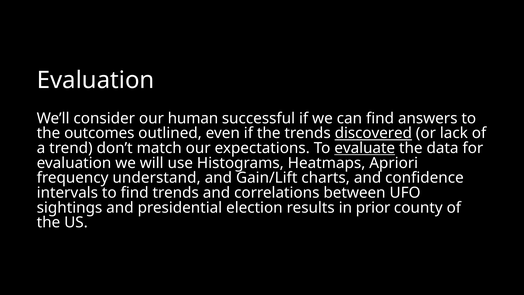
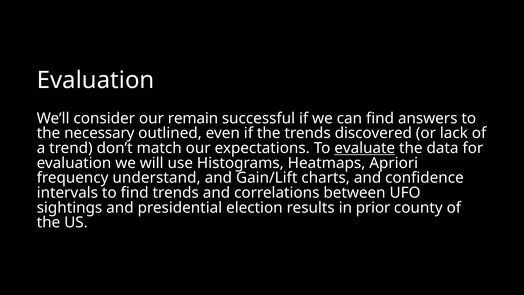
human: human -> remain
outcomes: outcomes -> necessary
discovered underline: present -> none
